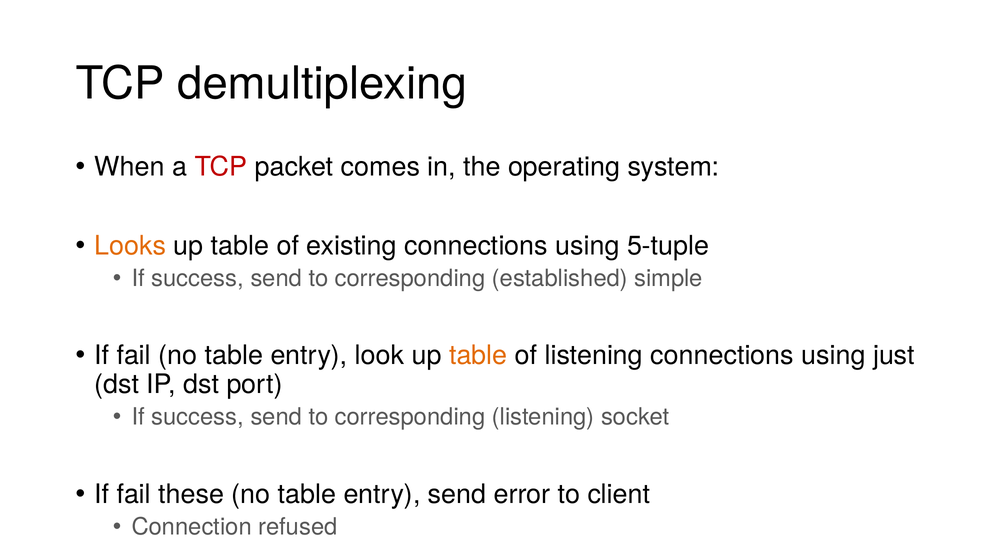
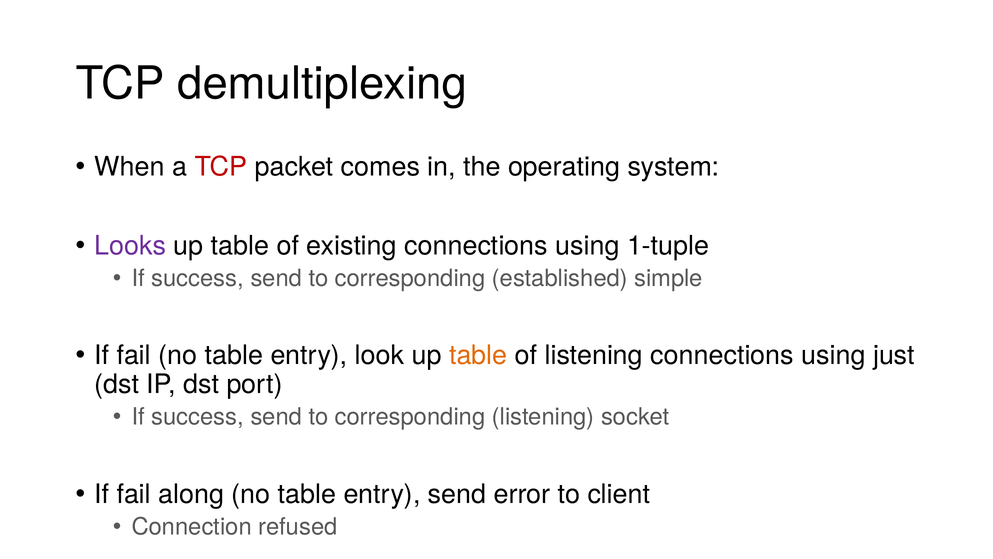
Looks colour: orange -> purple
5-tuple: 5-tuple -> 1-tuple
these: these -> along
